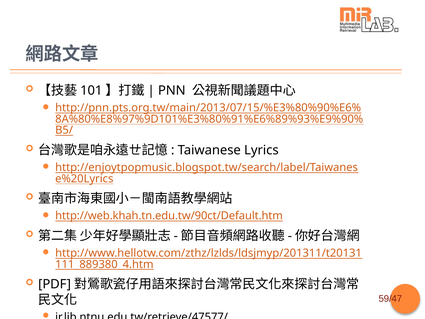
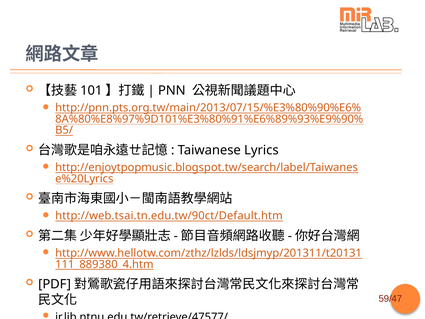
http://web.khah.tn.edu.tw/90ct/Default.htm: http://web.khah.tn.edu.tw/90ct/Default.htm -> http://web.tsai.tn.edu.tw/90ct/Default.htm
